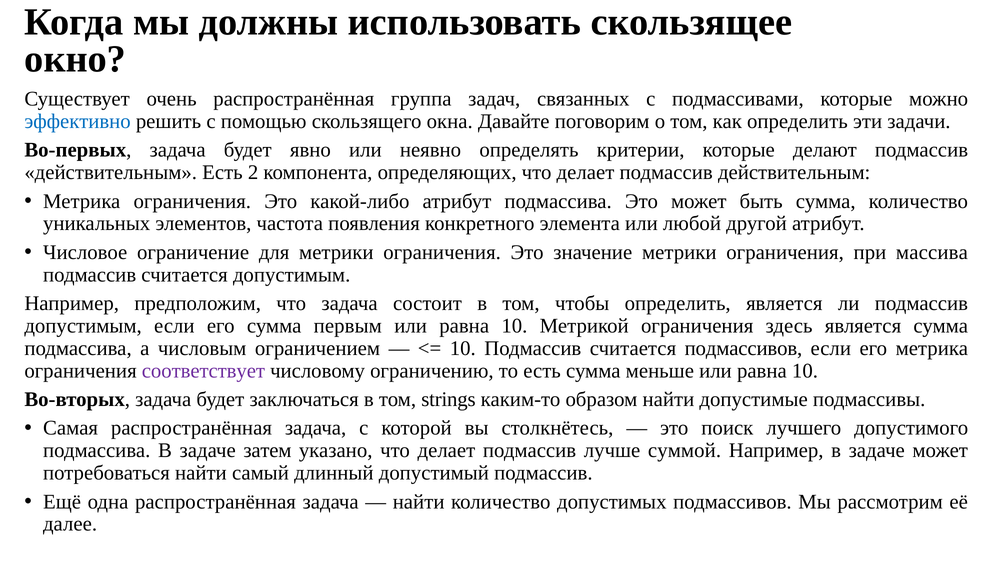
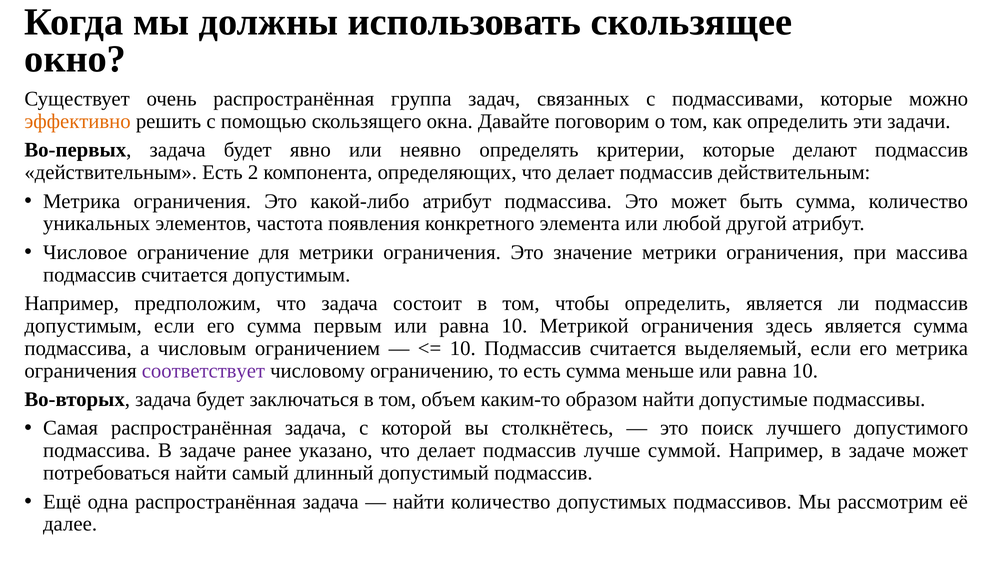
эффективно colour: blue -> orange
считается подмассивов: подмассивов -> выделяемый
strings: strings -> объем
затем: затем -> ранее
